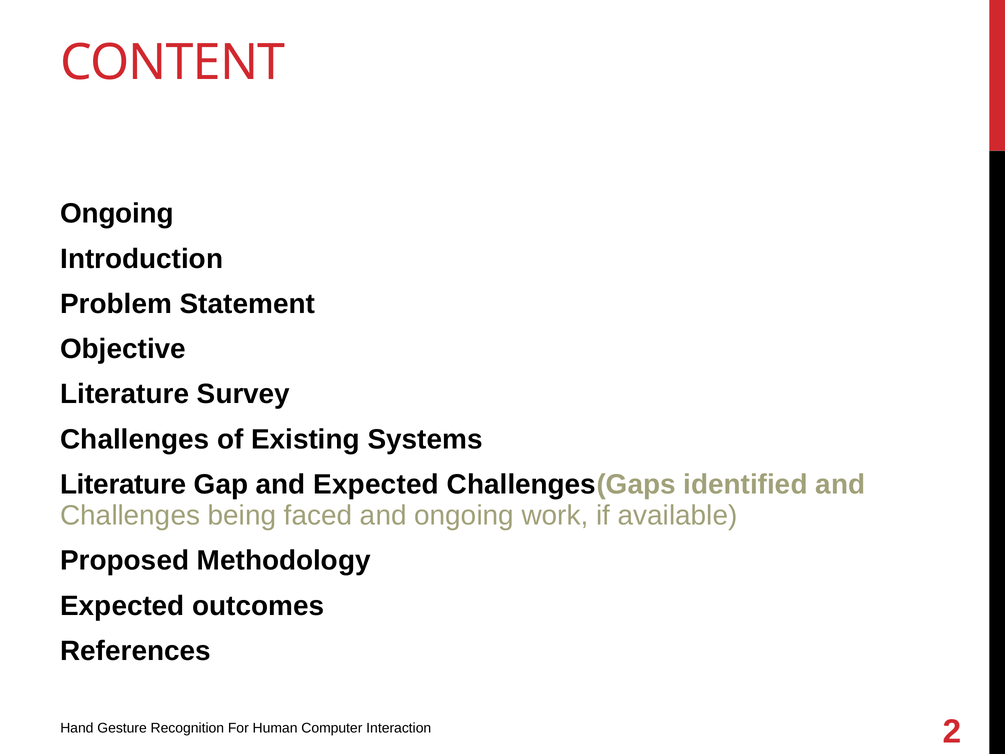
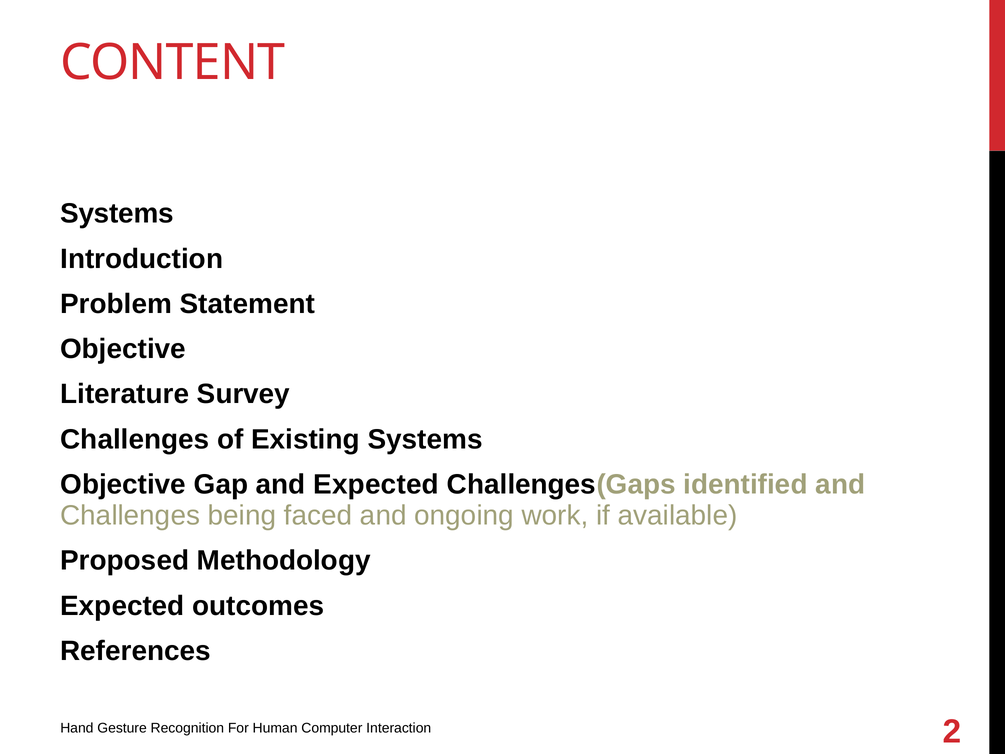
Ongoing at (117, 214): Ongoing -> Systems
Literature at (123, 484): Literature -> Objective
